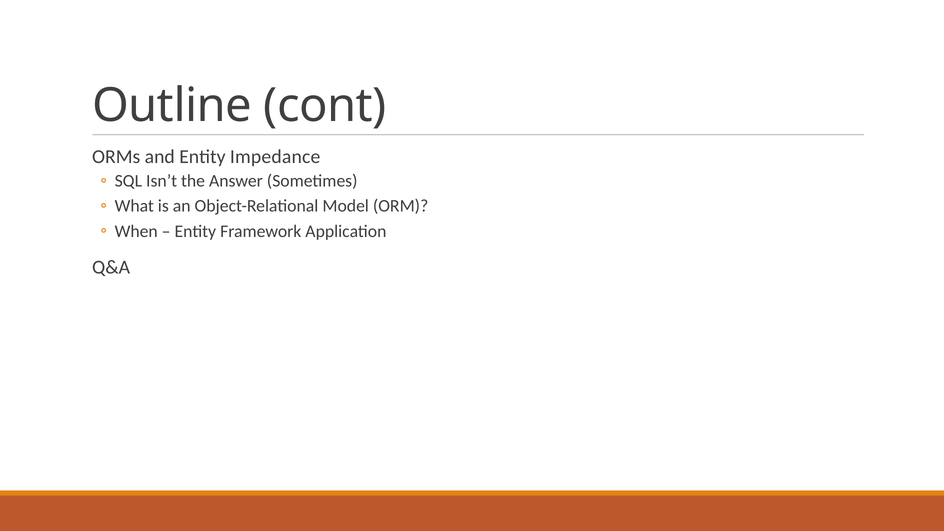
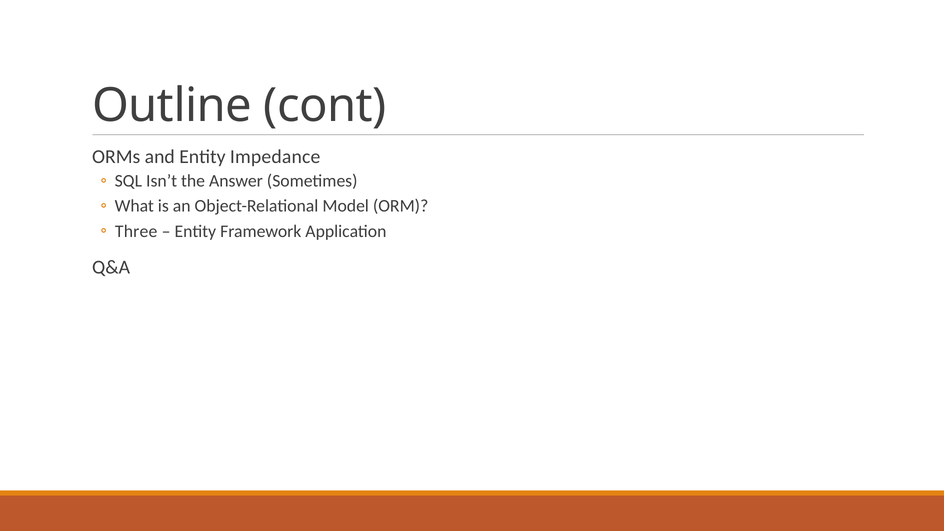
When: When -> Three
